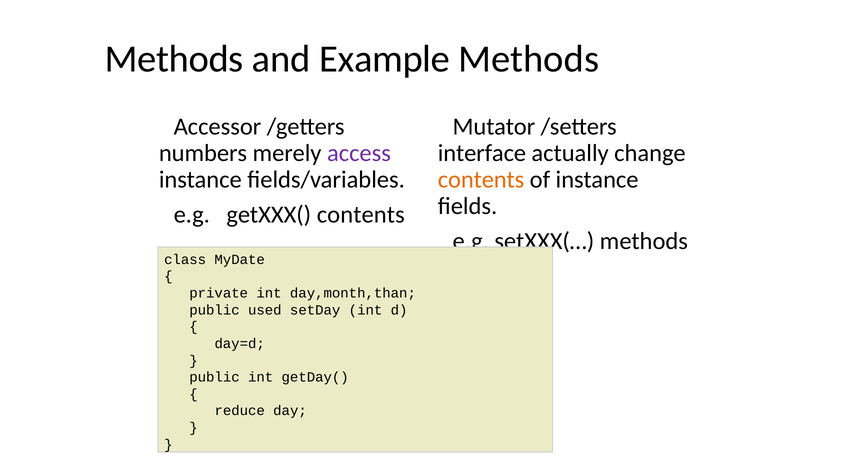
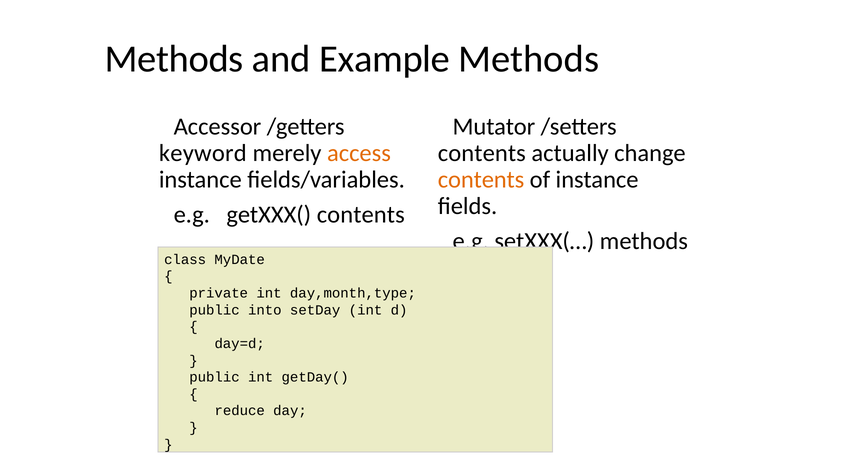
numbers: numbers -> keyword
access colour: purple -> orange
interface at (482, 153): interface -> contents
day,month,than: day,month,than -> day,month,type
used: used -> into
